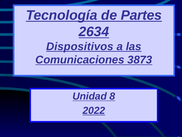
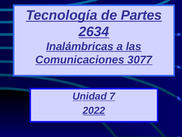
Dispositivos: Dispositivos -> Inalámbricas
3873: 3873 -> 3077
8: 8 -> 7
